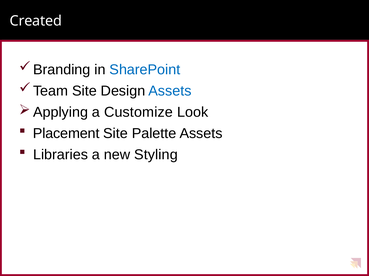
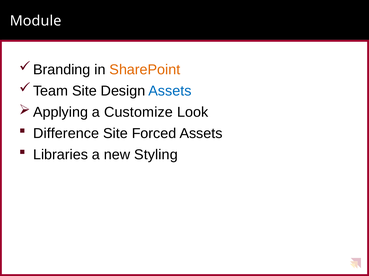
Created: Created -> Module
SharePoint colour: blue -> orange
Placement: Placement -> Difference
Palette: Palette -> Forced
